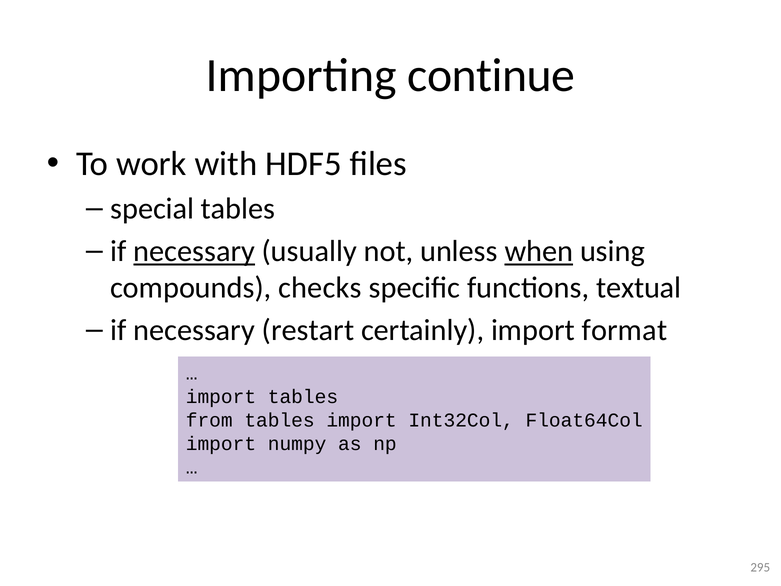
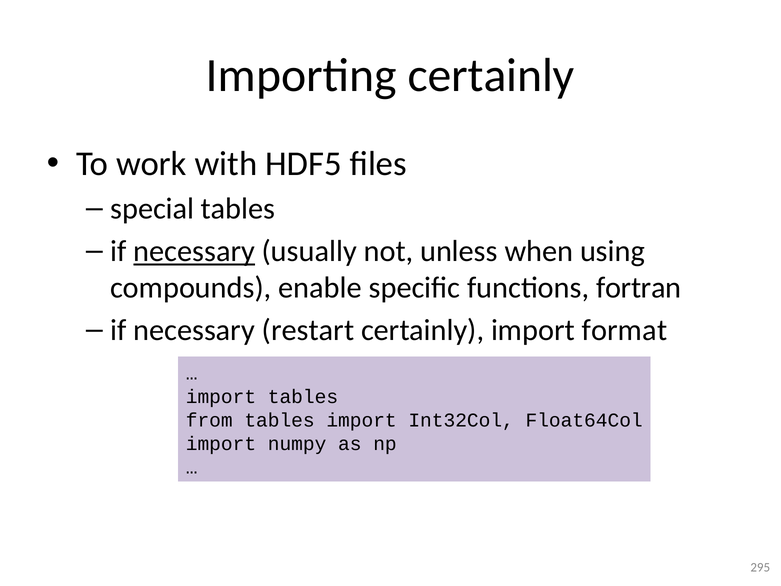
Importing continue: continue -> certainly
when underline: present -> none
checks: checks -> enable
textual: textual -> fortran
